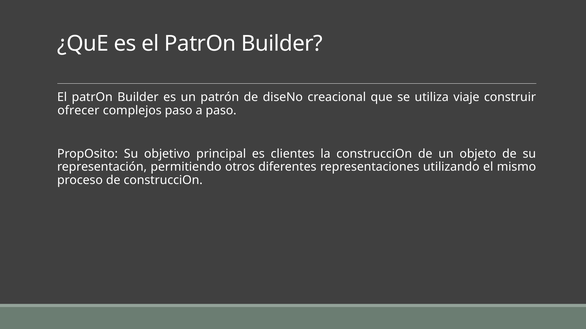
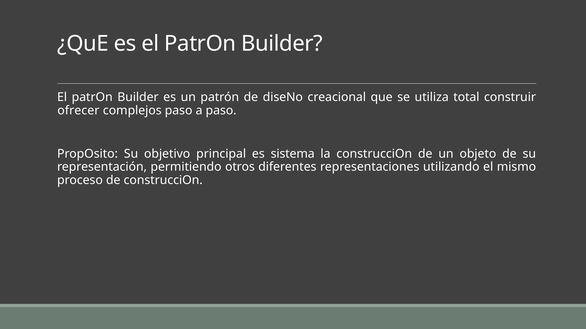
viaje: viaje -> total
clientes: clientes -> sistema
